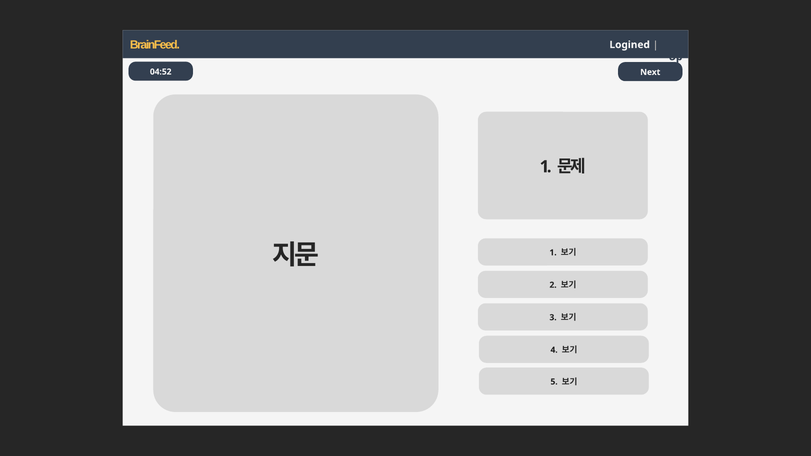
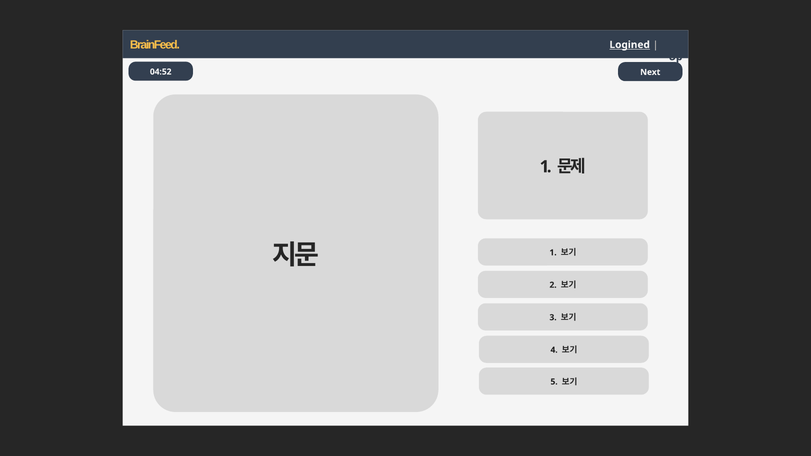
Logined underline: none -> present
